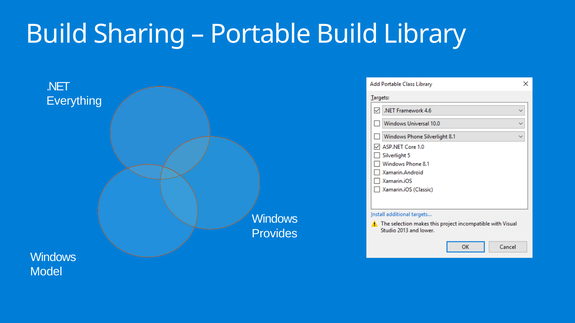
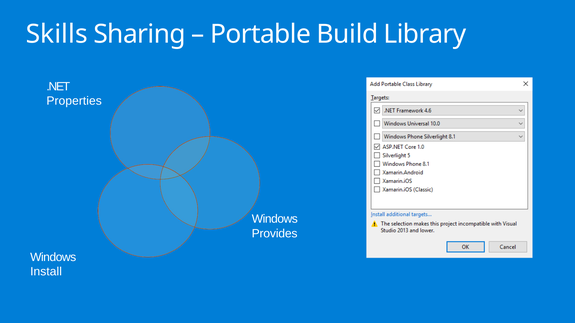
Build at (57, 34): Build -> Skills
Everything: Everything -> Properties
Model: Model -> Install
